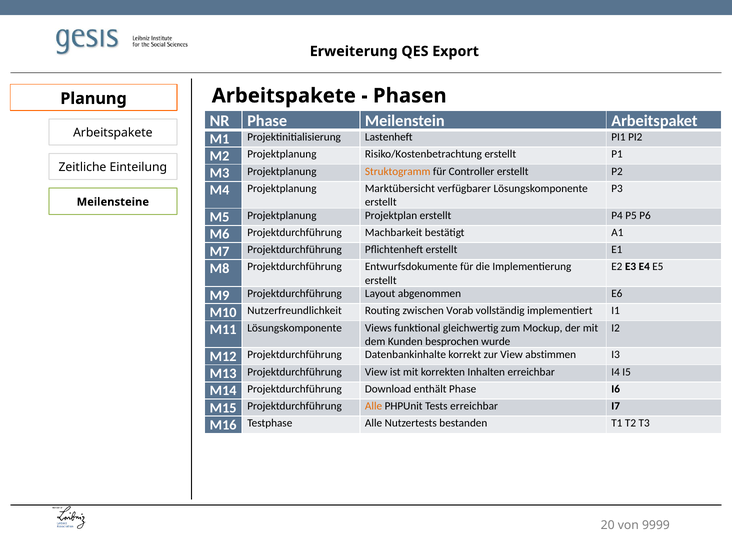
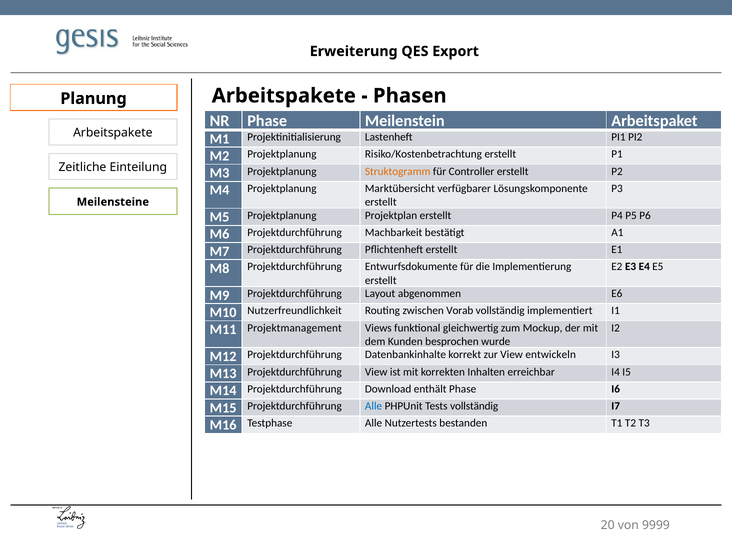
M11 Lösungskomponente: Lösungskomponente -> Projektmanagement
abstimmen: abstimmen -> entwickeln
Alle at (374, 406) colour: orange -> blue
Tests erreichbar: erreichbar -> vollständig
